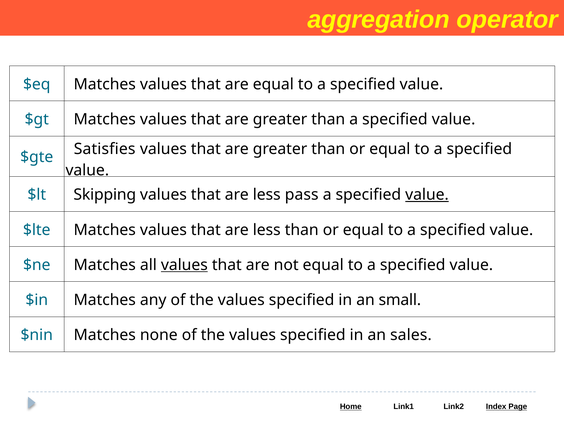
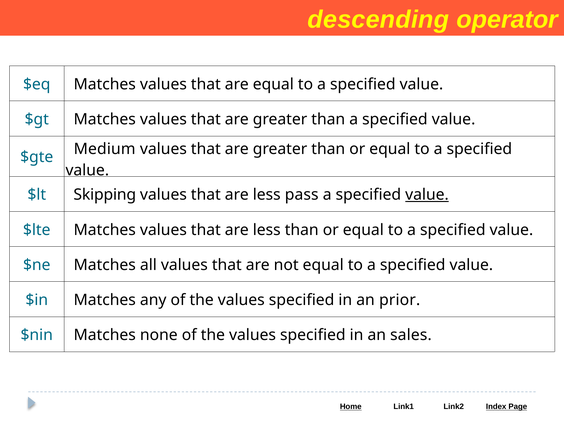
aggregation: aggregation -> descending
Satisfies: Satisfies -> Medium
values at (184, 265) underline: present -> none
small: small -> prior
